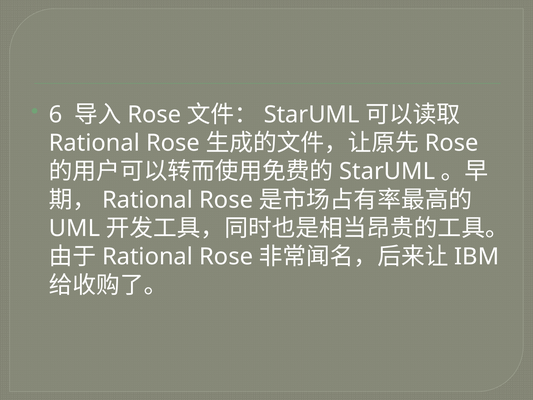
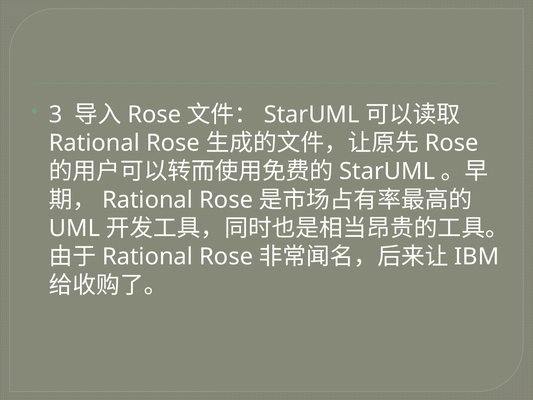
6: 6 -> 3
